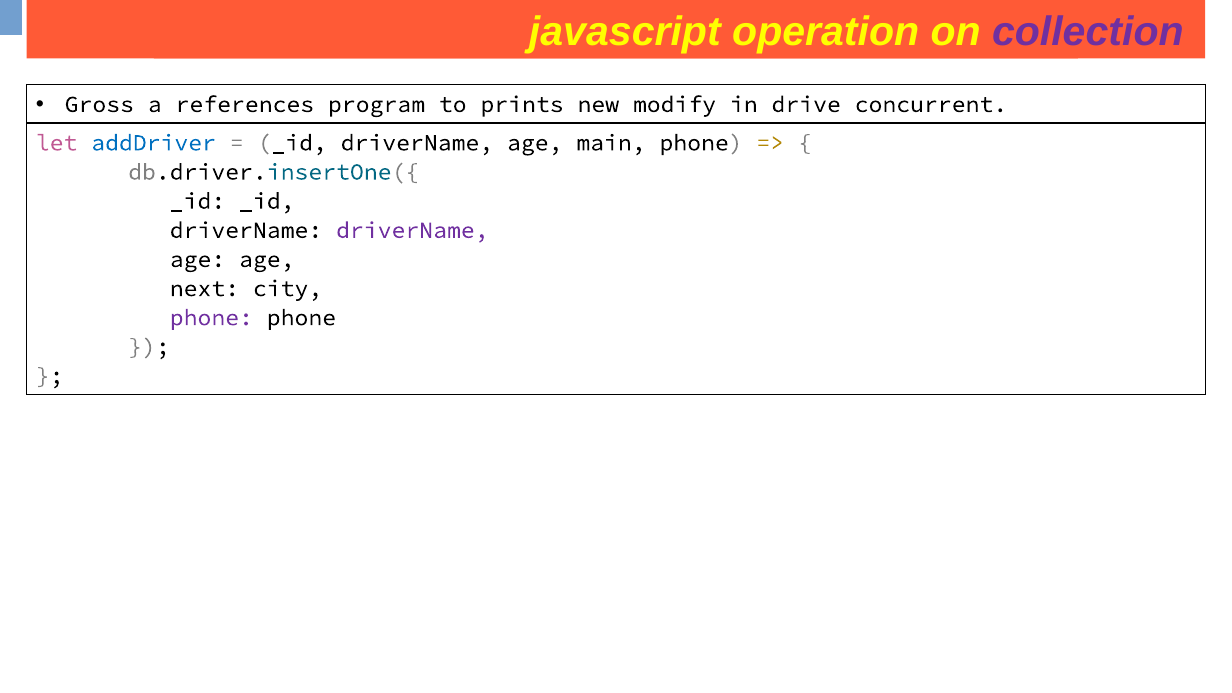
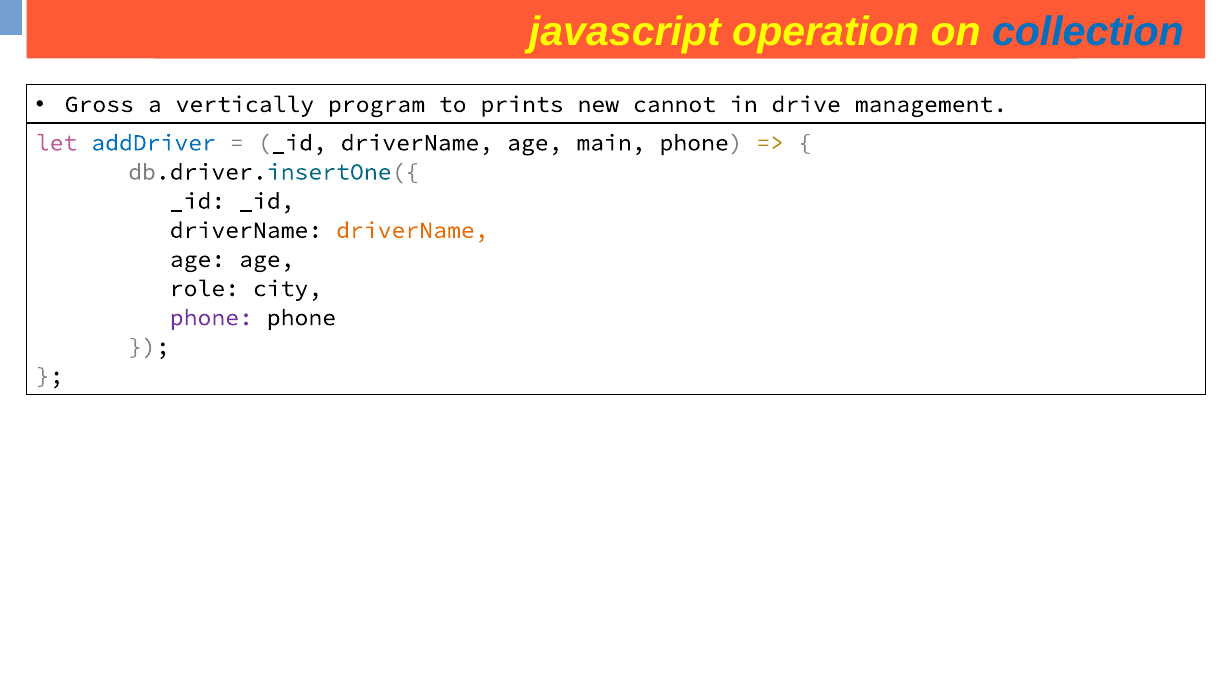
collection at (1088, 32) colour: purple -> blue
references: references -> vertically
modify: modify -> cannot
concurrent: concurrent -> management
driverName at (412, 230) colour: purple -> orange
next: next -> role
